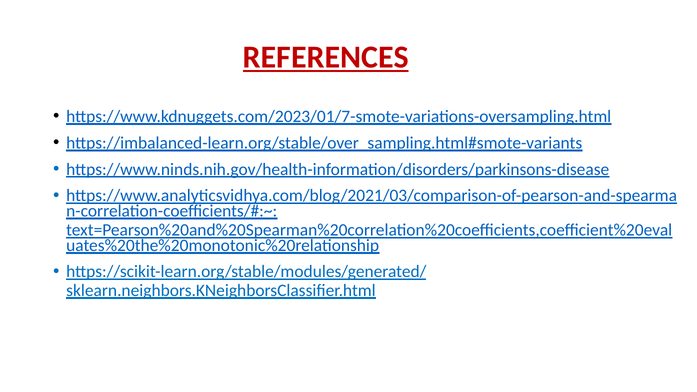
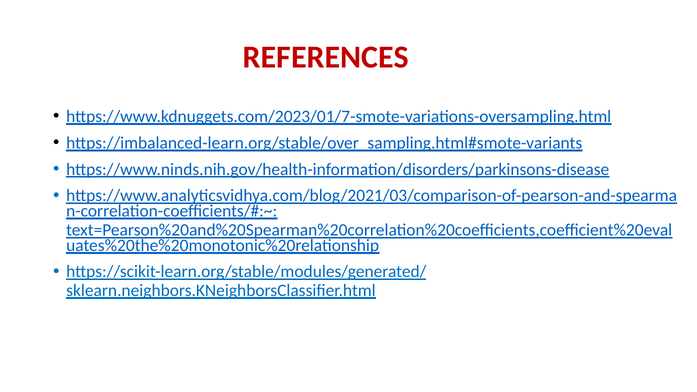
REFERENCES underline: present -> none
